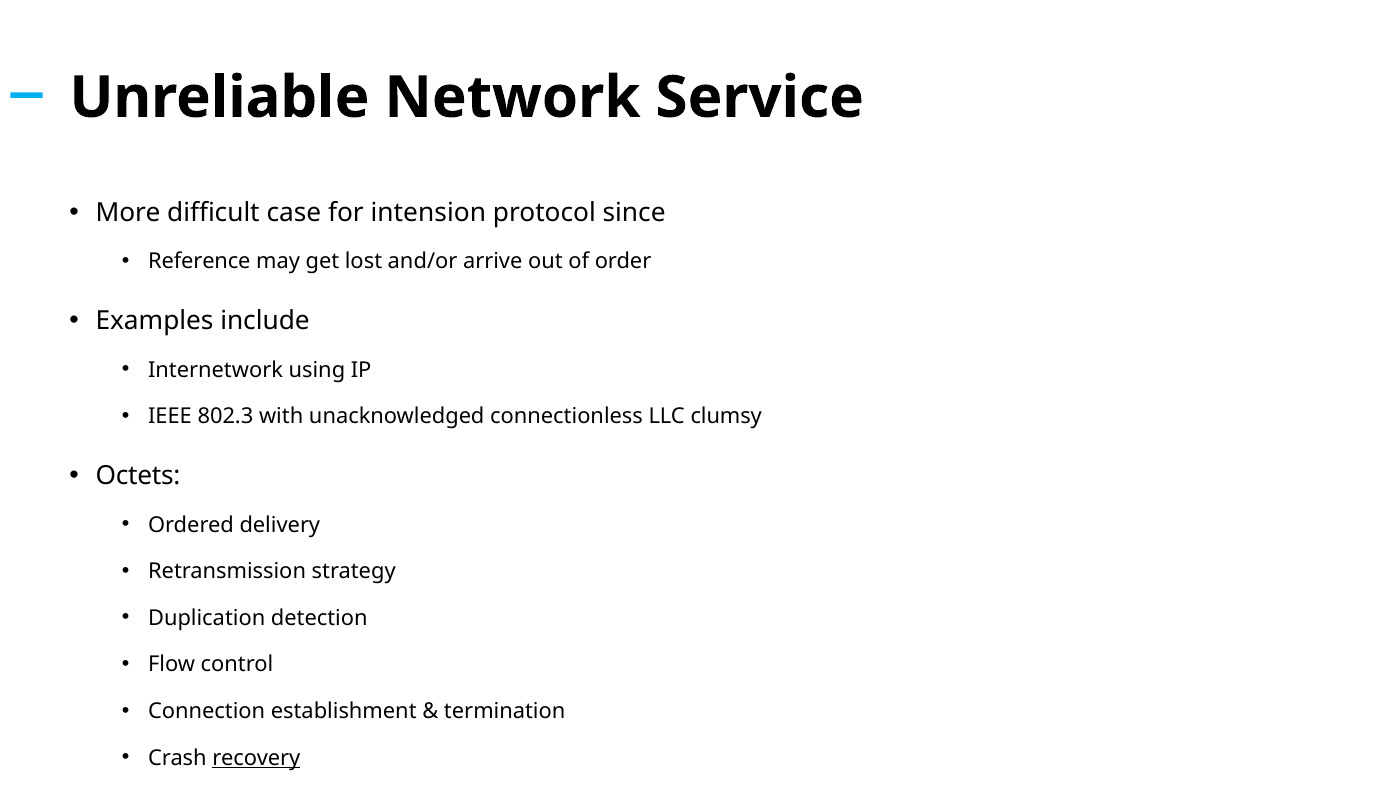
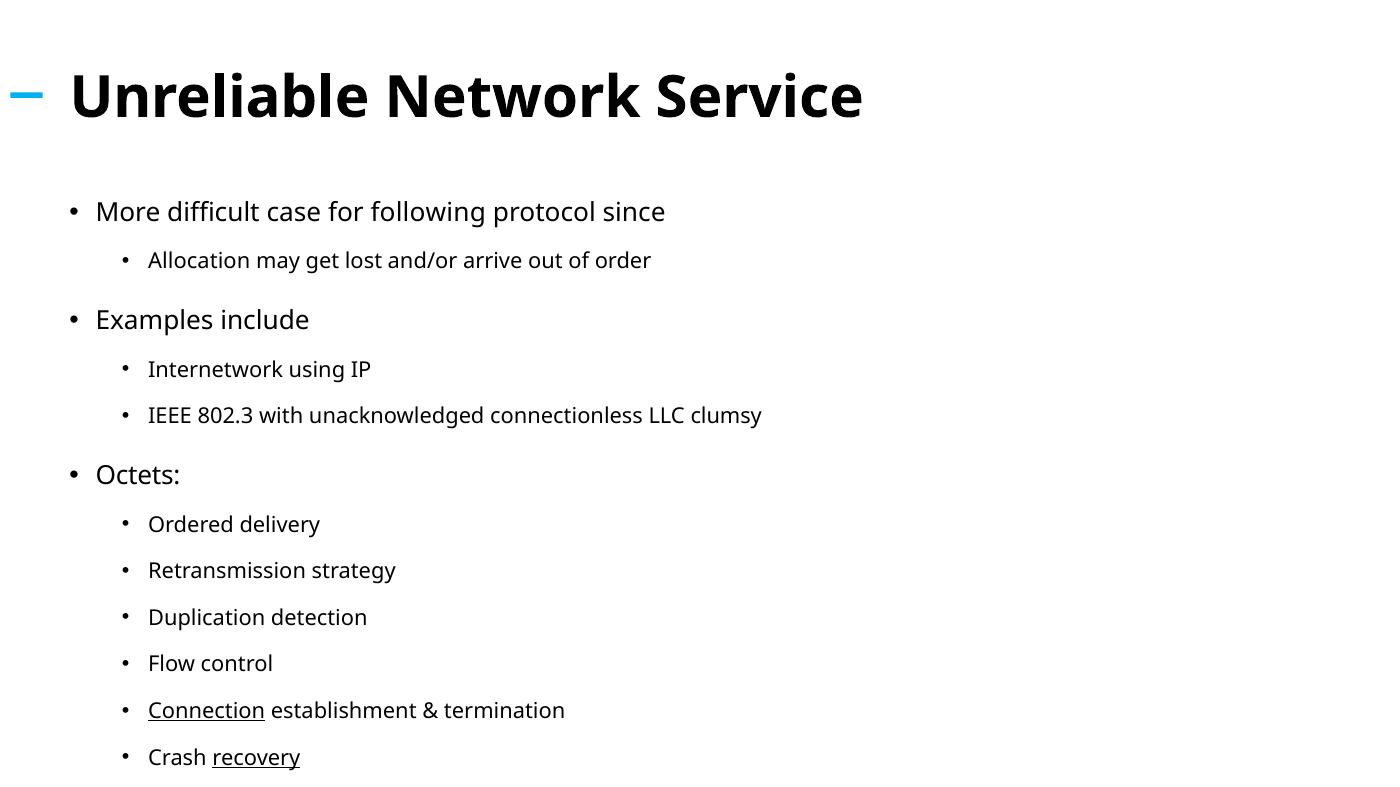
intension: intension -> following
Reference: Reference -> Allocation
Connection underline: none -> present
